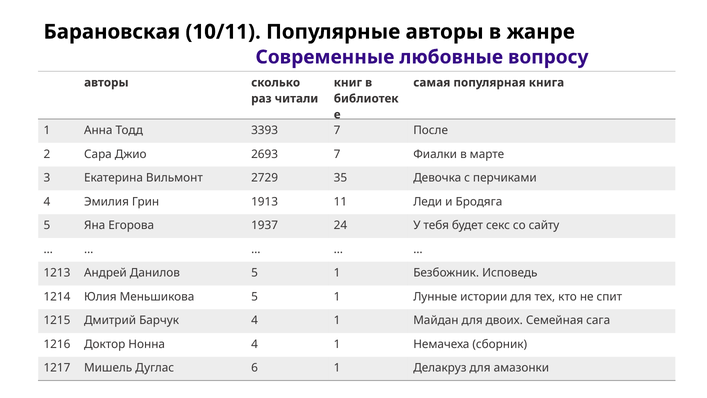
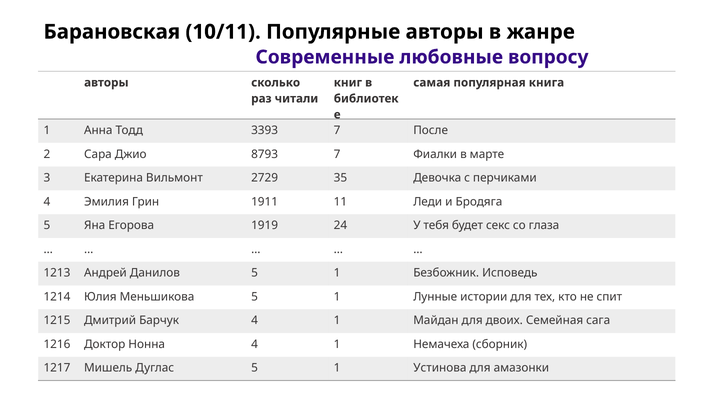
2693: 2693 -> 8793
1913: 1913 -> 1911
1937: 1937 -> 1919
сайту: сайту -> глаза
Дуглас 6: 6 -> 5
Делакруз: Делакруз -> Устинова
